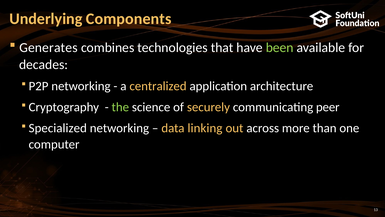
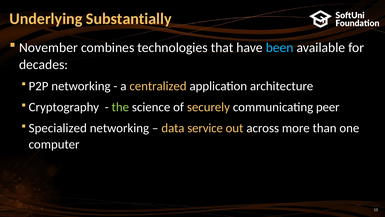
Components: Components -> Substantially
Generates: Generates -> November
been colour: light green -> light blue
linking: linking -> service
